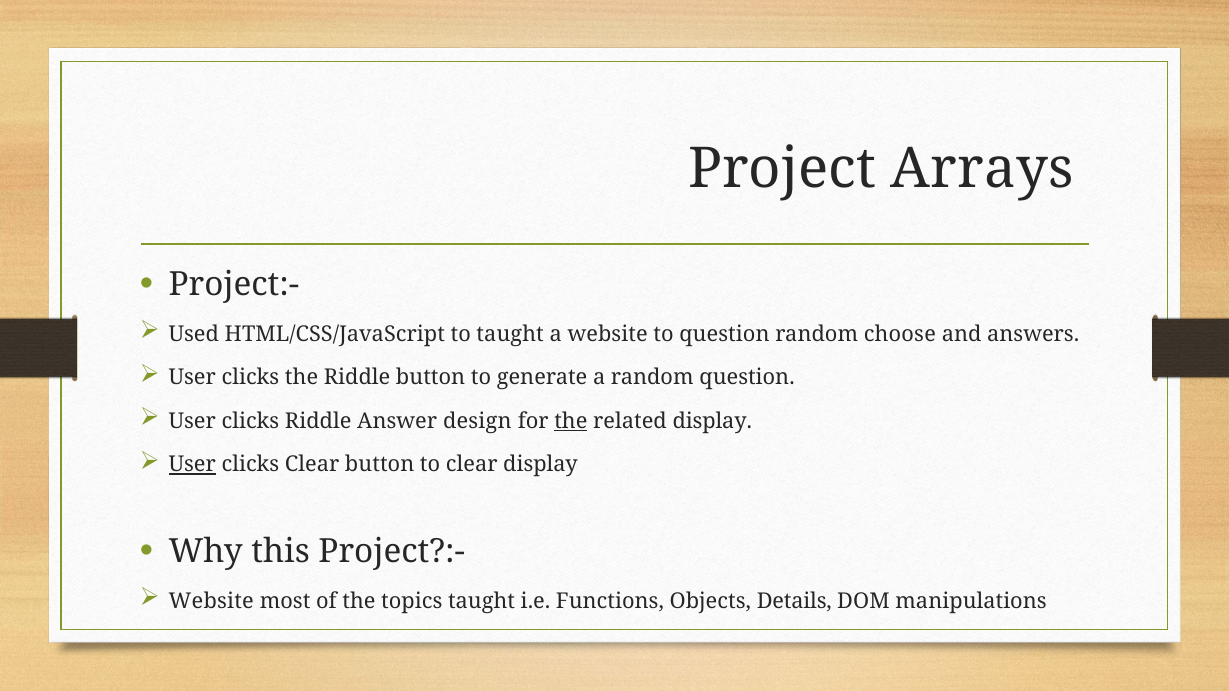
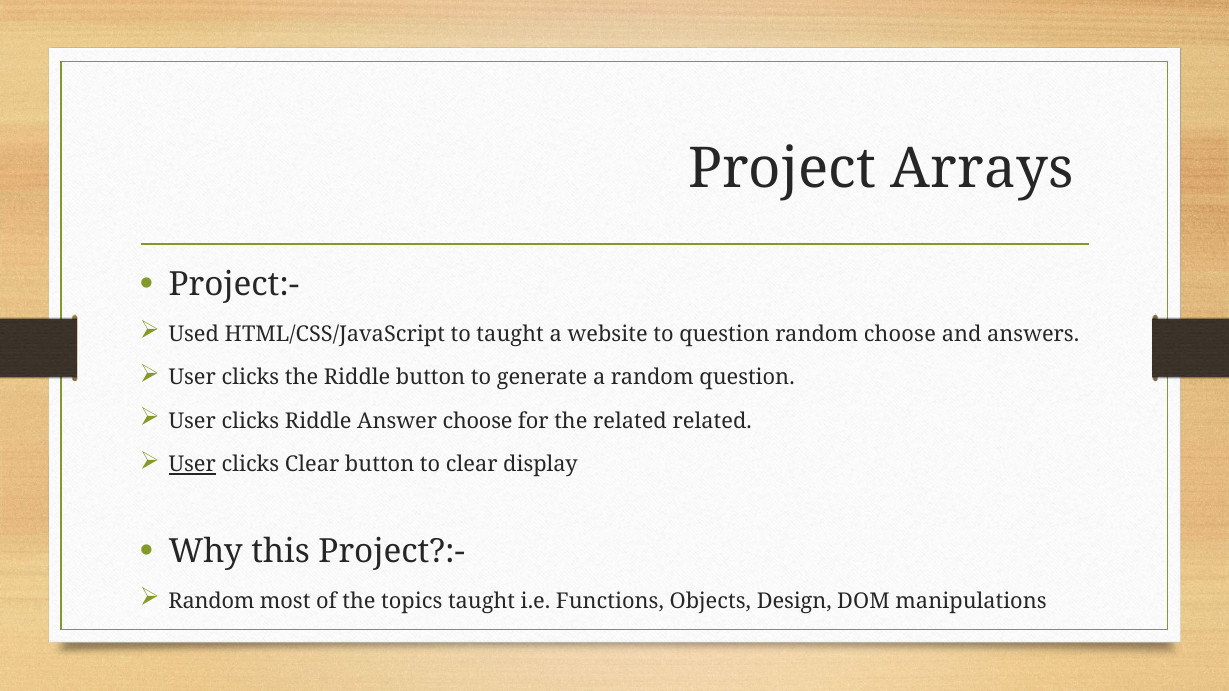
Answer design: design -> choose
the at (571, 421) underline: present -> none
related display: display -> related
Website at (211, 601): Website -> Random
Details: Details -> Design
